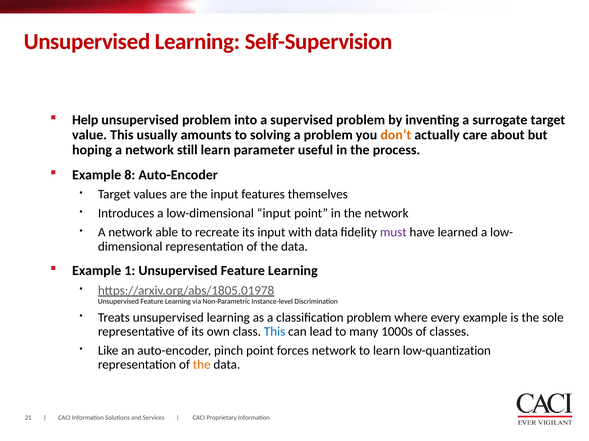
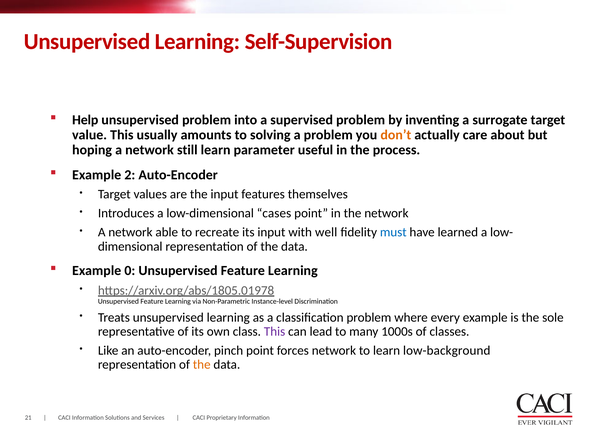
8: 8 -> 2
low-dimensional input: input -> cases
with data: data -> well
must colour: purple -> blue
1: 1 -> 0
This at (275, 332) colour: blue -> purple
low-quantization: low-quantization -> low-background
